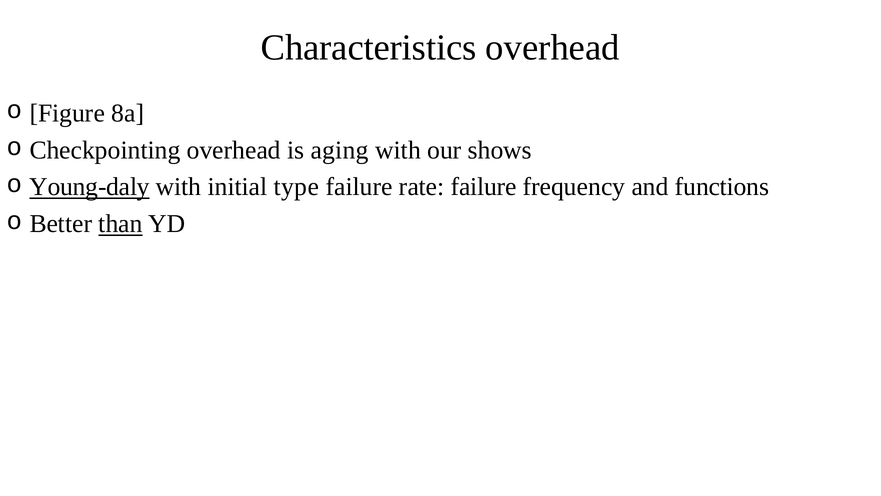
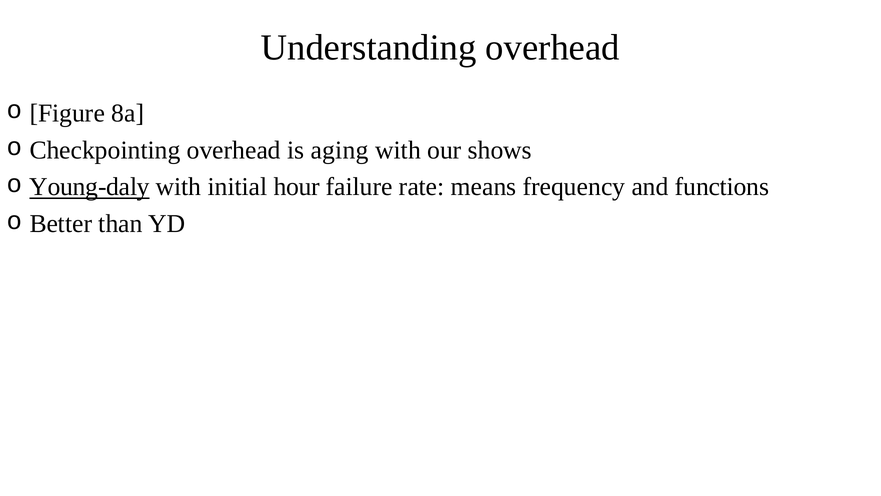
Characteristics: Characteristics -> Understanding
type: type -> hour
rate failure: failure -> means
than underline: present -> none
